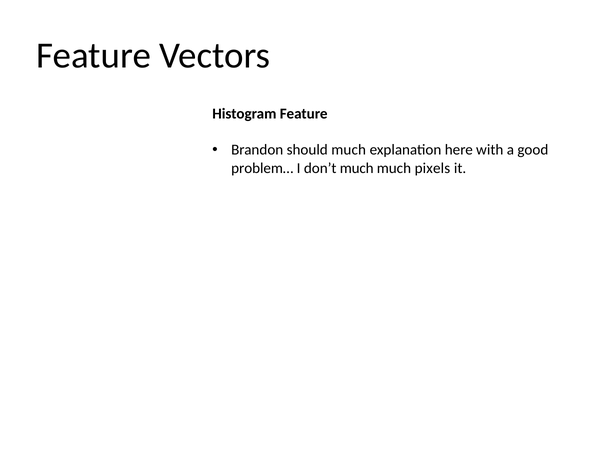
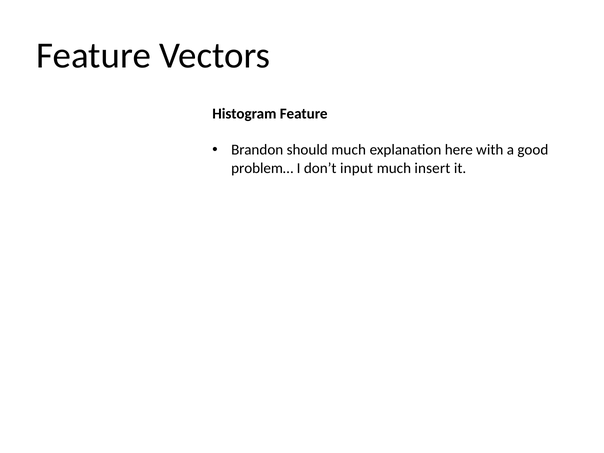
don’t much: much -> input
pixels: pixels -> insert
